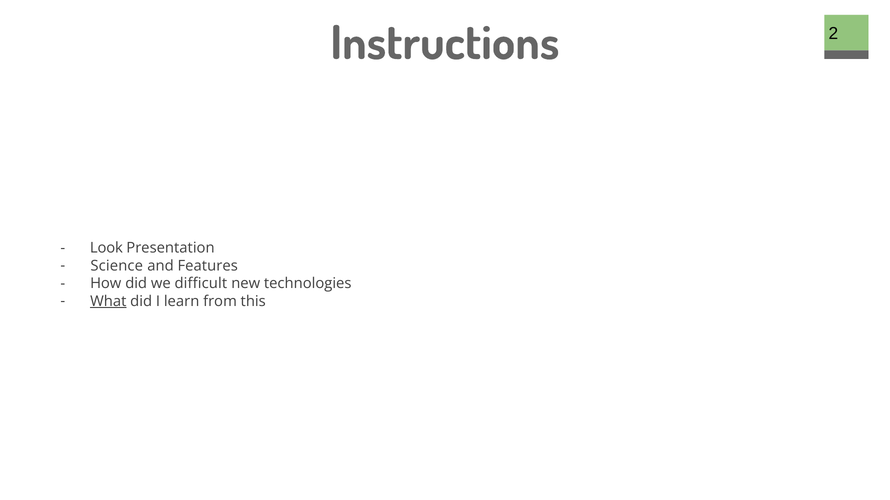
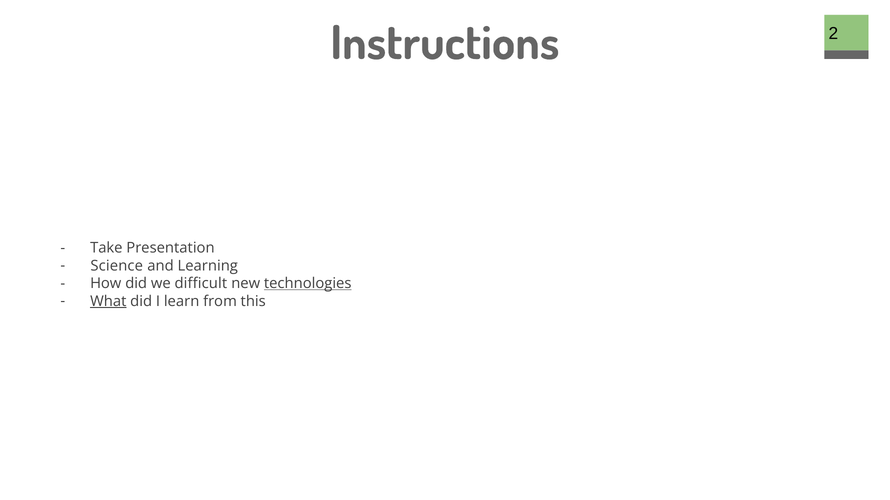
Look: Look -> Take
Features: Features -> Learning
technologies underline: none -> present
